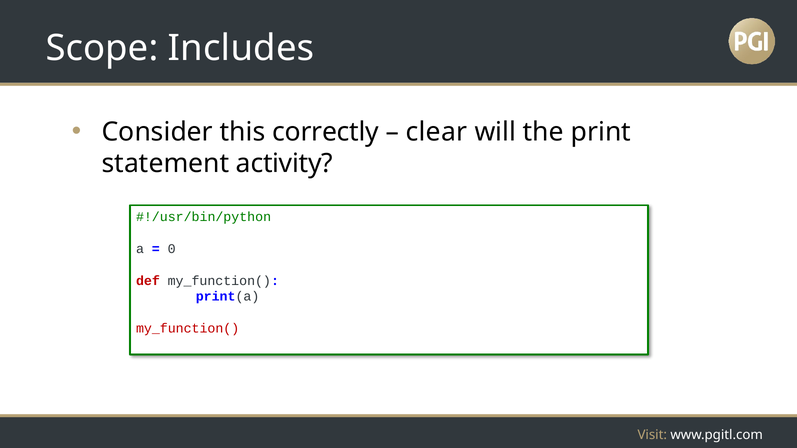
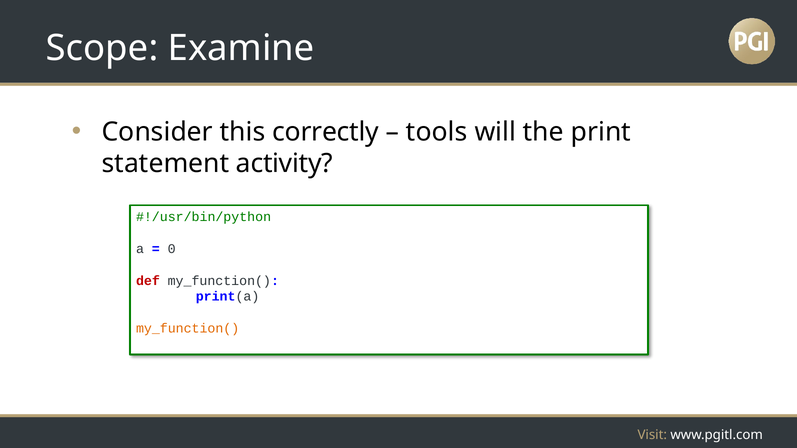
Includes: Includes -> Examine
clear: clear -> tools
my_function( at (188, 329) colour: red -> orange
